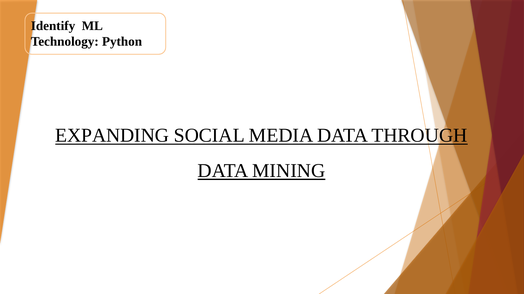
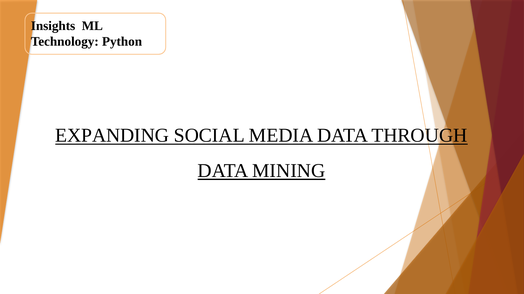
Identify: Identify -> Insights
